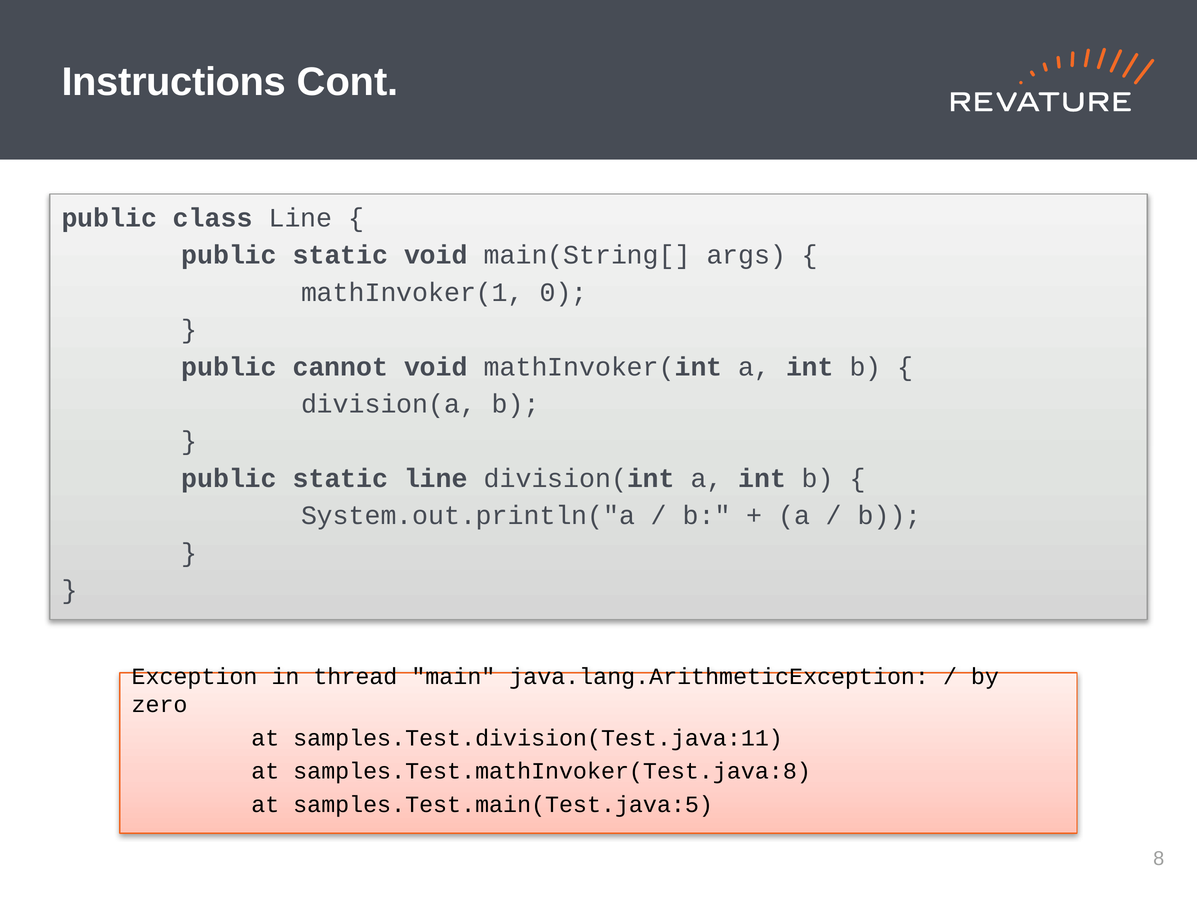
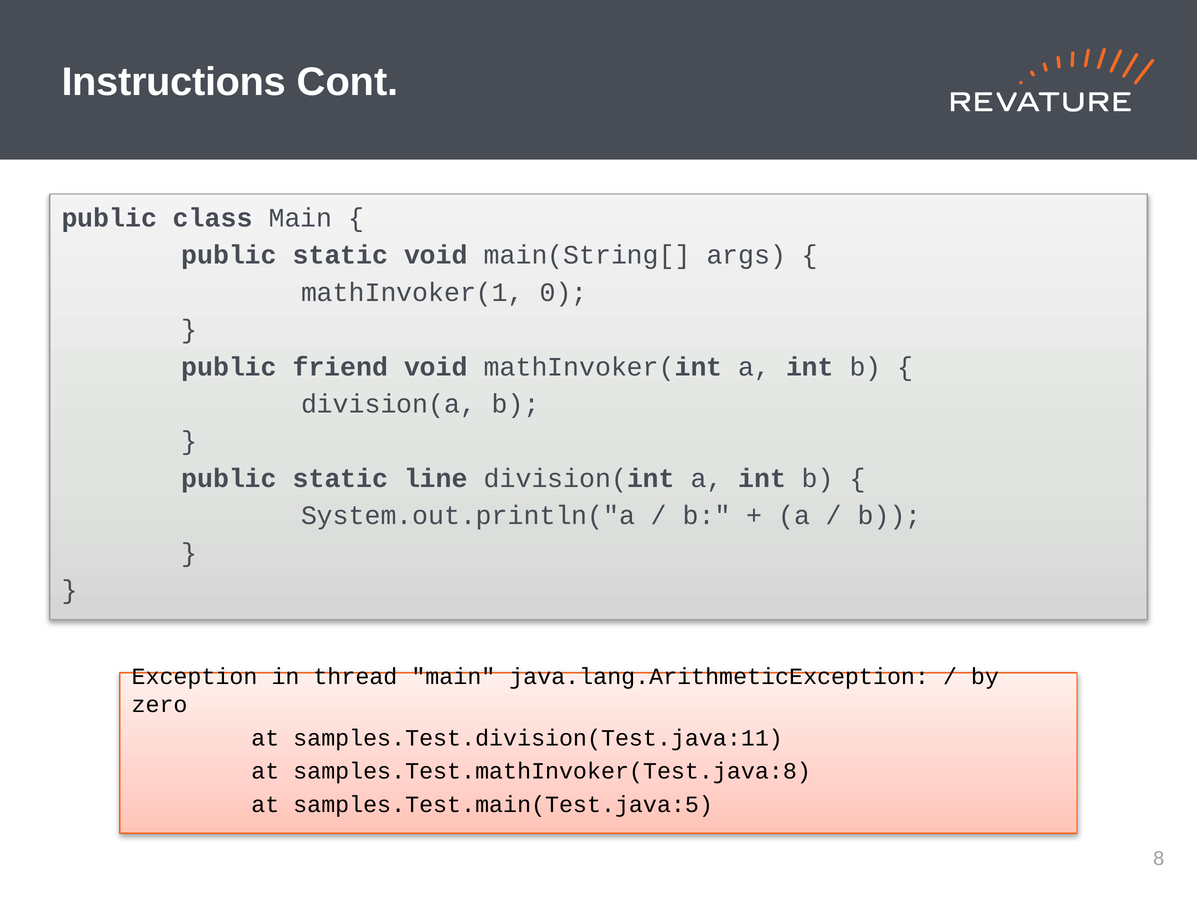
class Line: Line -> Main
cannot: cannot -> friend
